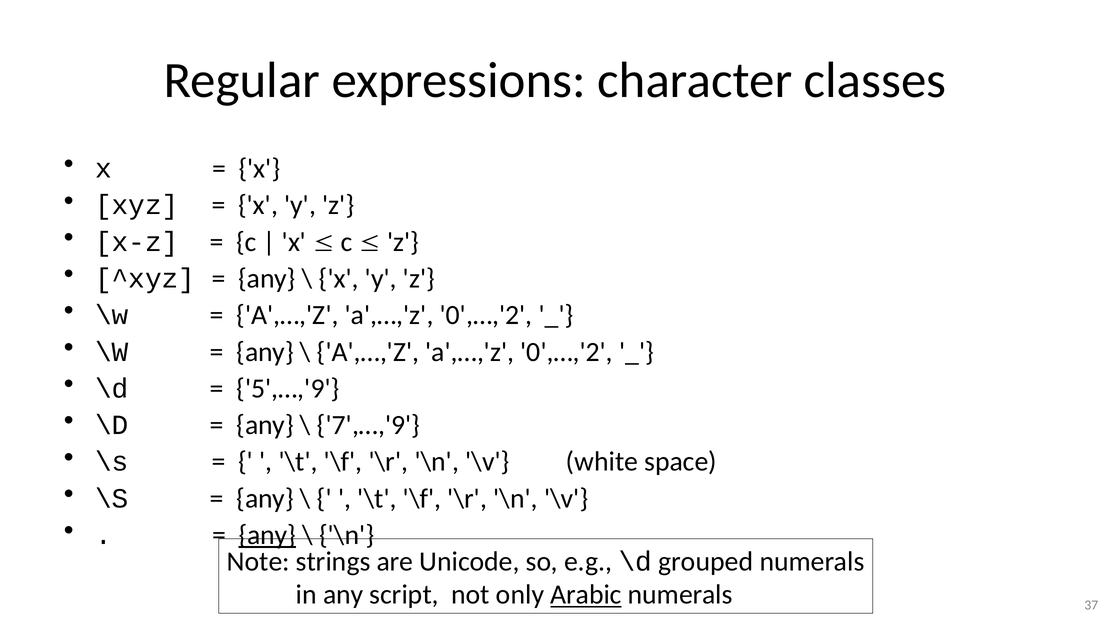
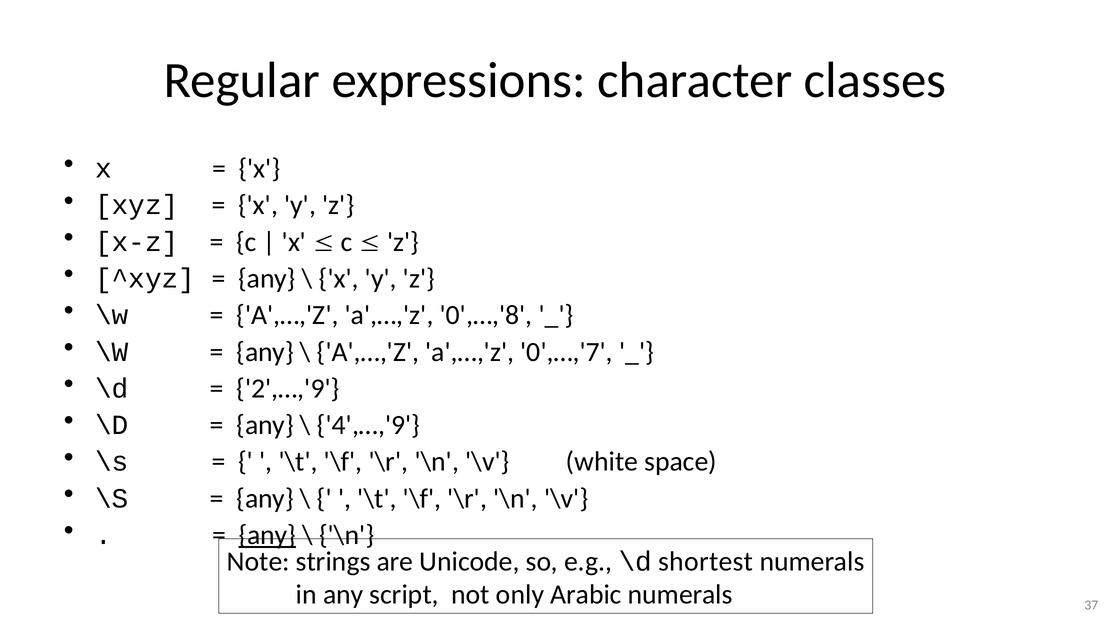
0',…,'2 at (486, 315): 0',…,'2 -> 0',…,'8
0',…,'2 at (567, 352): 0',…,'2 -> 0',…,'7
5',…,'9: 5',…,'9 -> 2',…,'9
7',…,'9: 7',…,'9 -> 4',…,'9
grouped: grouped -> shortest
Arabic underline: present -> none
